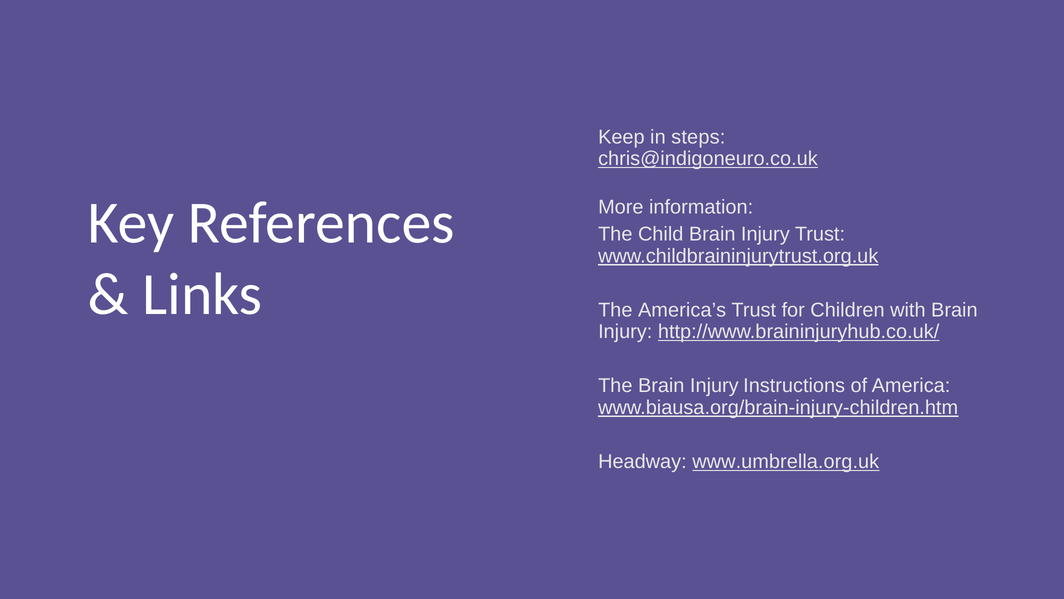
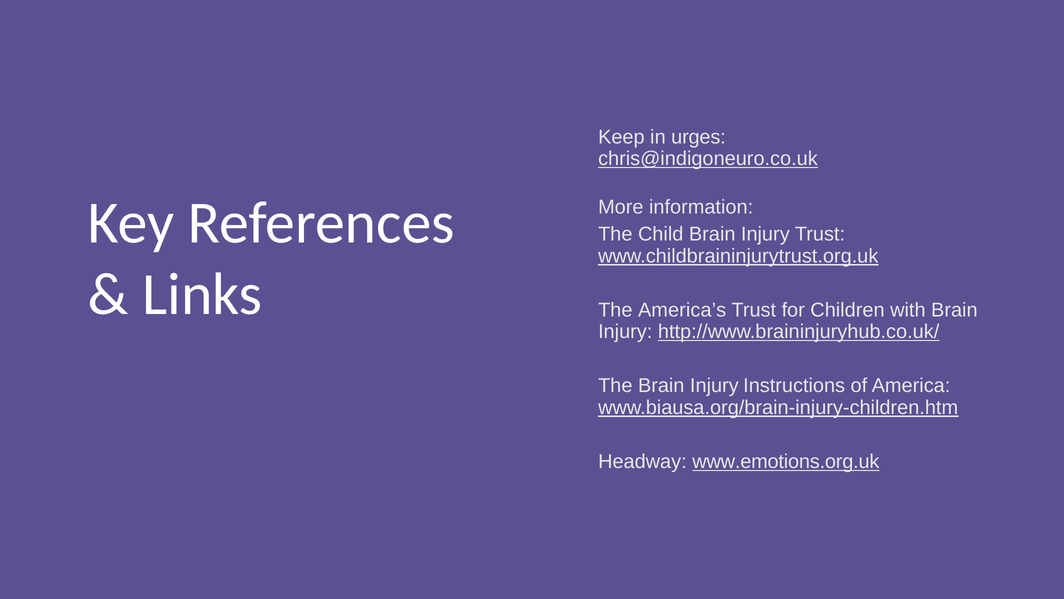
steps: steps -> urges
www.umbrella.org.uk: www.umbrella.org.uk -> www.emotions.org.uk
